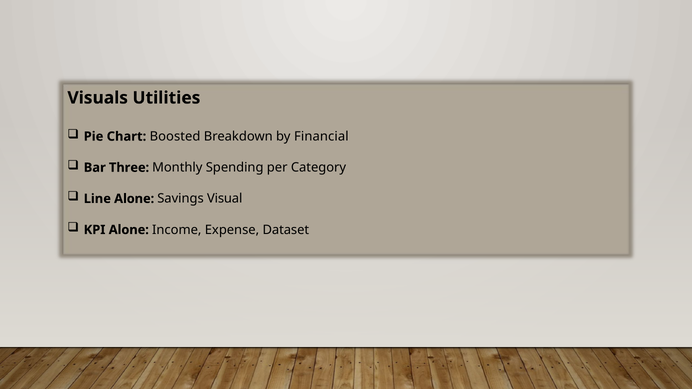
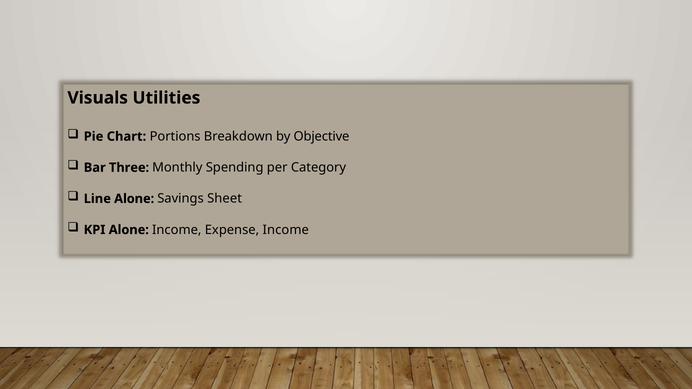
Boosted: Boosted -> Portions
Financial: Financial -> Objective
Visual: Visual -> Sheet
Expense Dataset: Dataset -> Income
